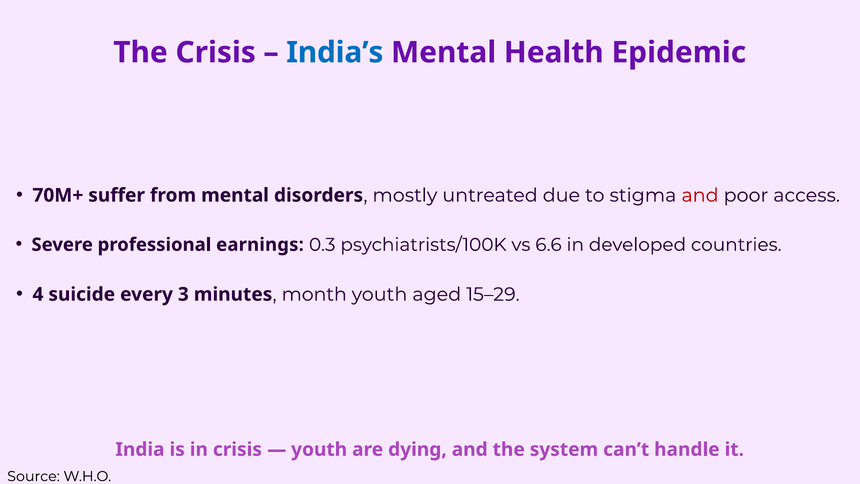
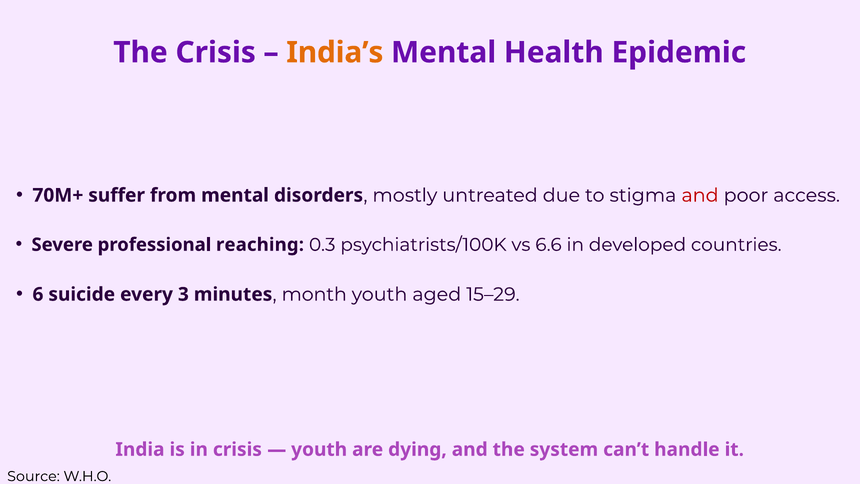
India’s colour: blue -> orange
earnings: earnings -> reaching
4: 4 -> 6
